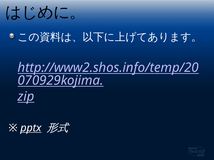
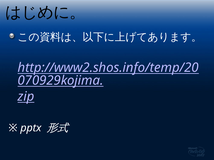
pptx underline: present -> none
